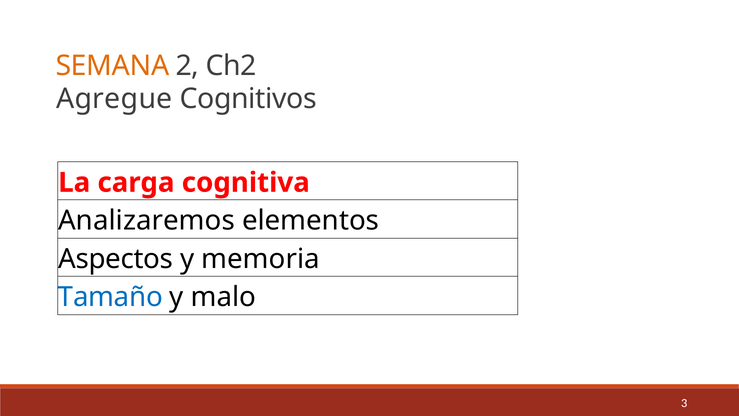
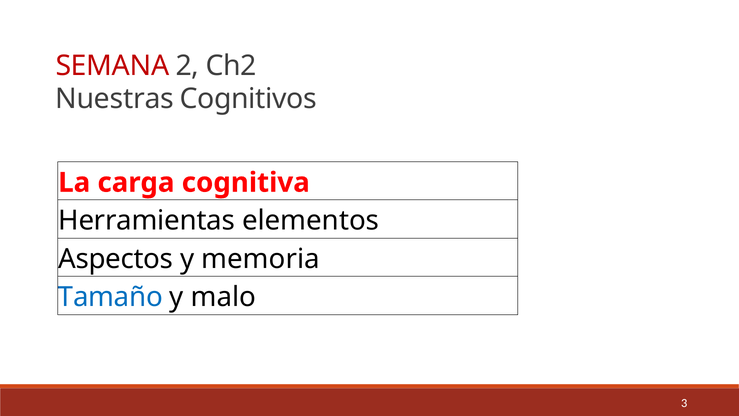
SEMANA colour: orange -> red
Agregue: Agregue -> Nuestras
Analizaremos: Analizaremos -> Herramientas
